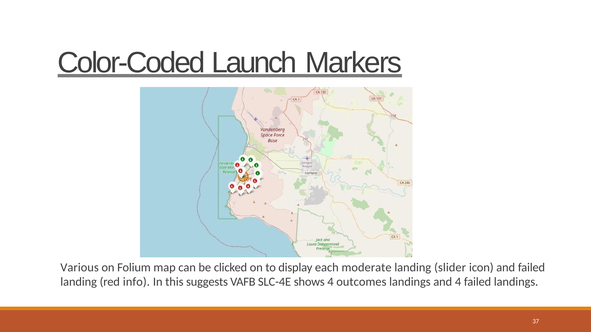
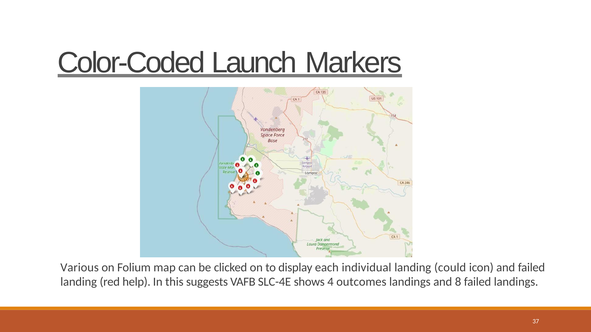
moderate: moderate -> individual
slider: slider -> could
info: info -> help
and 4: 4 -> 8
